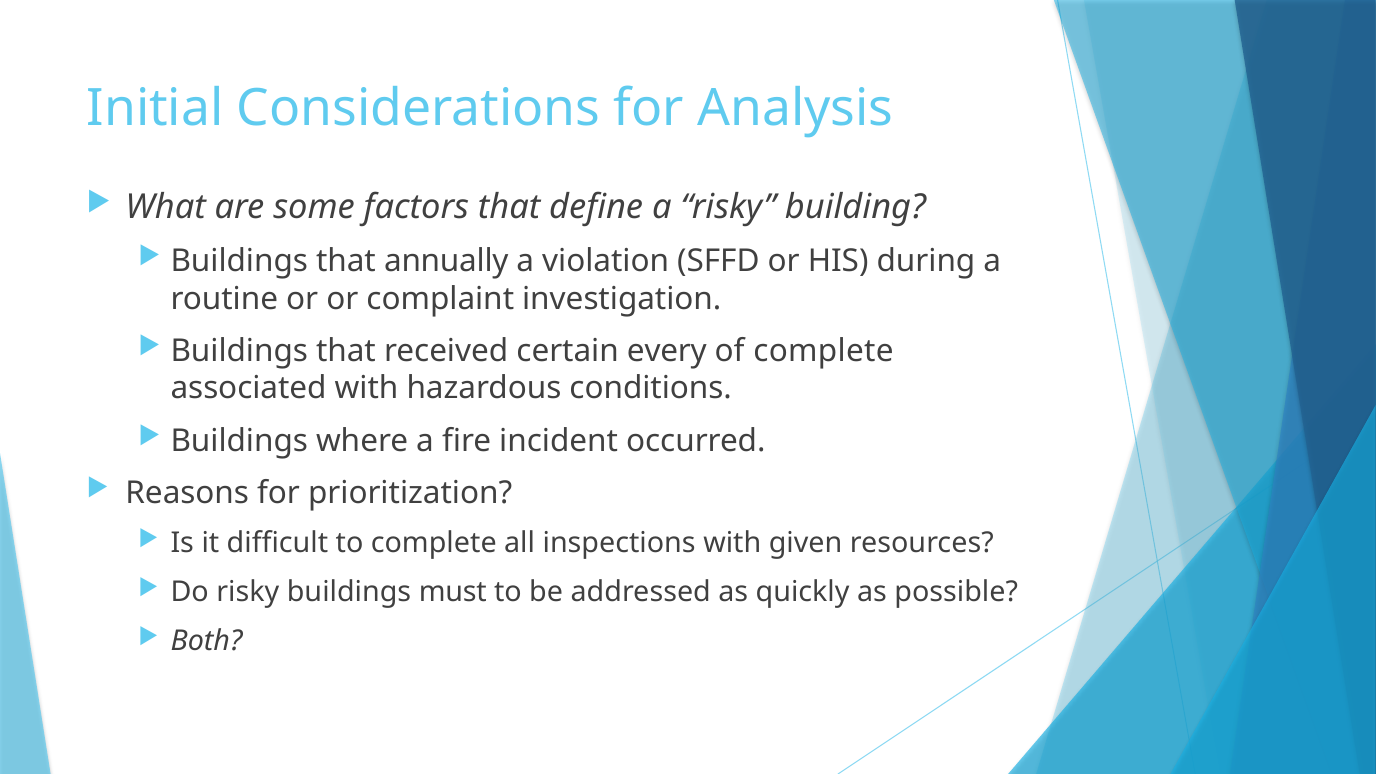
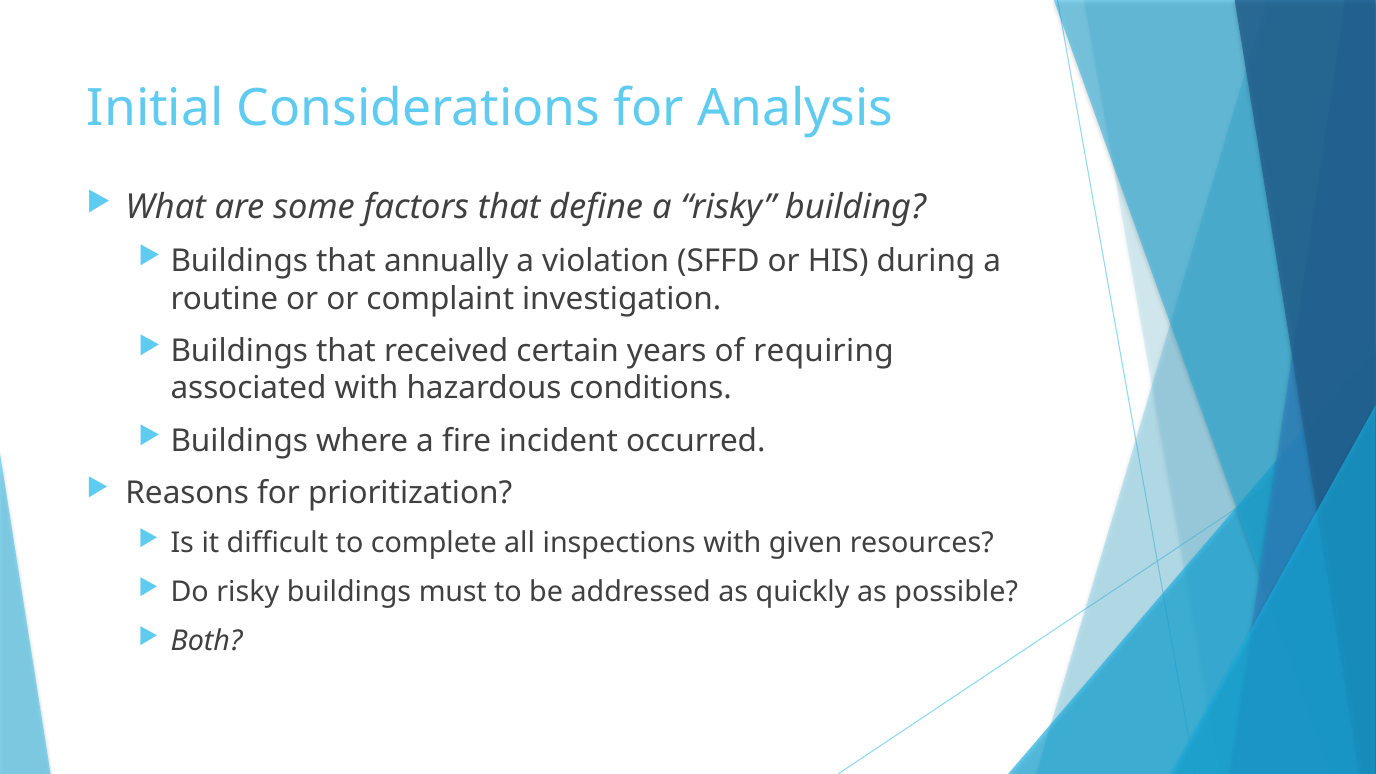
every: every -> years
of complete: complete -> requiring
